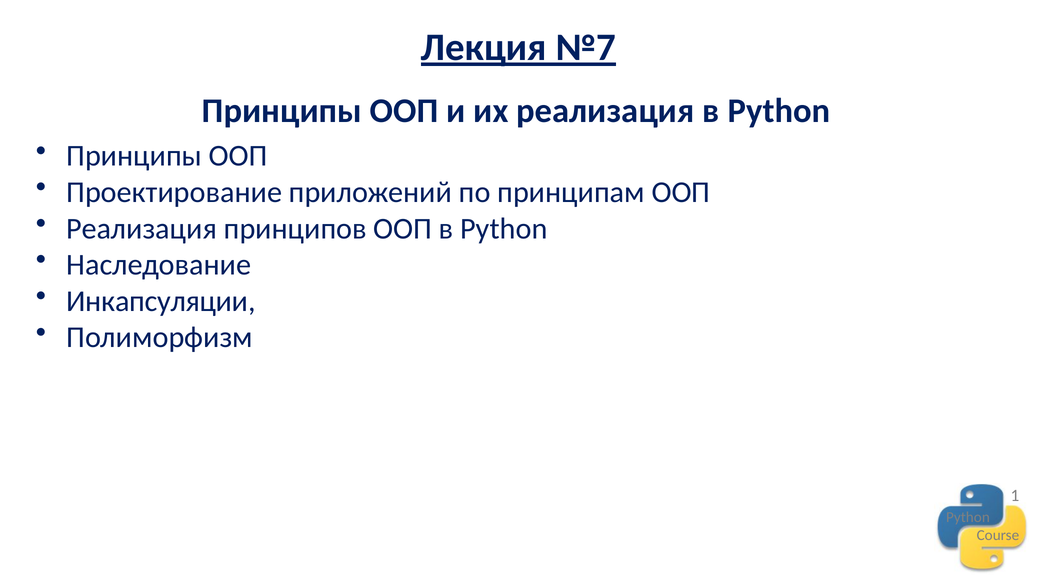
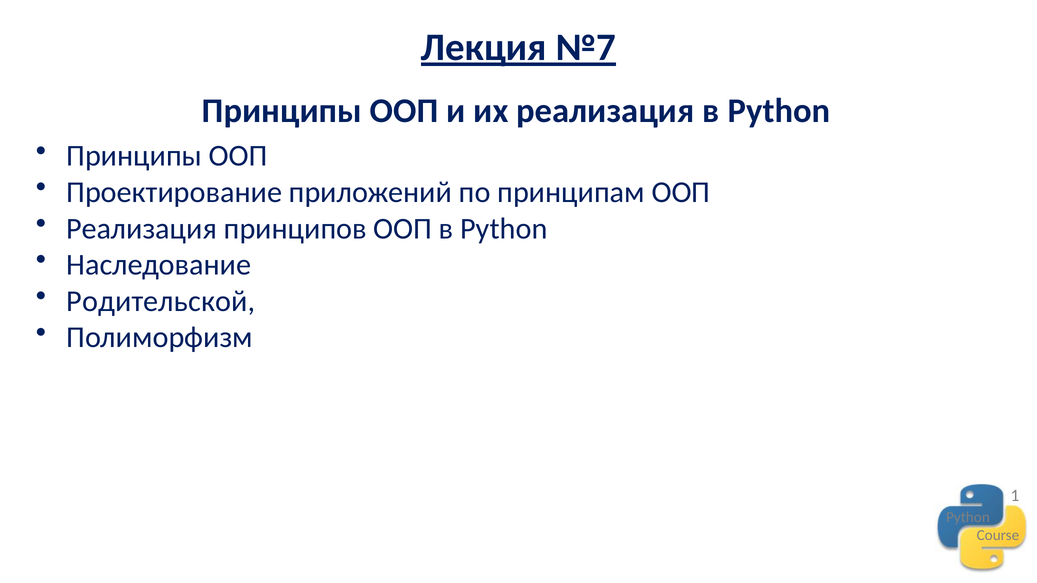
Инкапсуляции: Инкапсуляции -> Родительской
